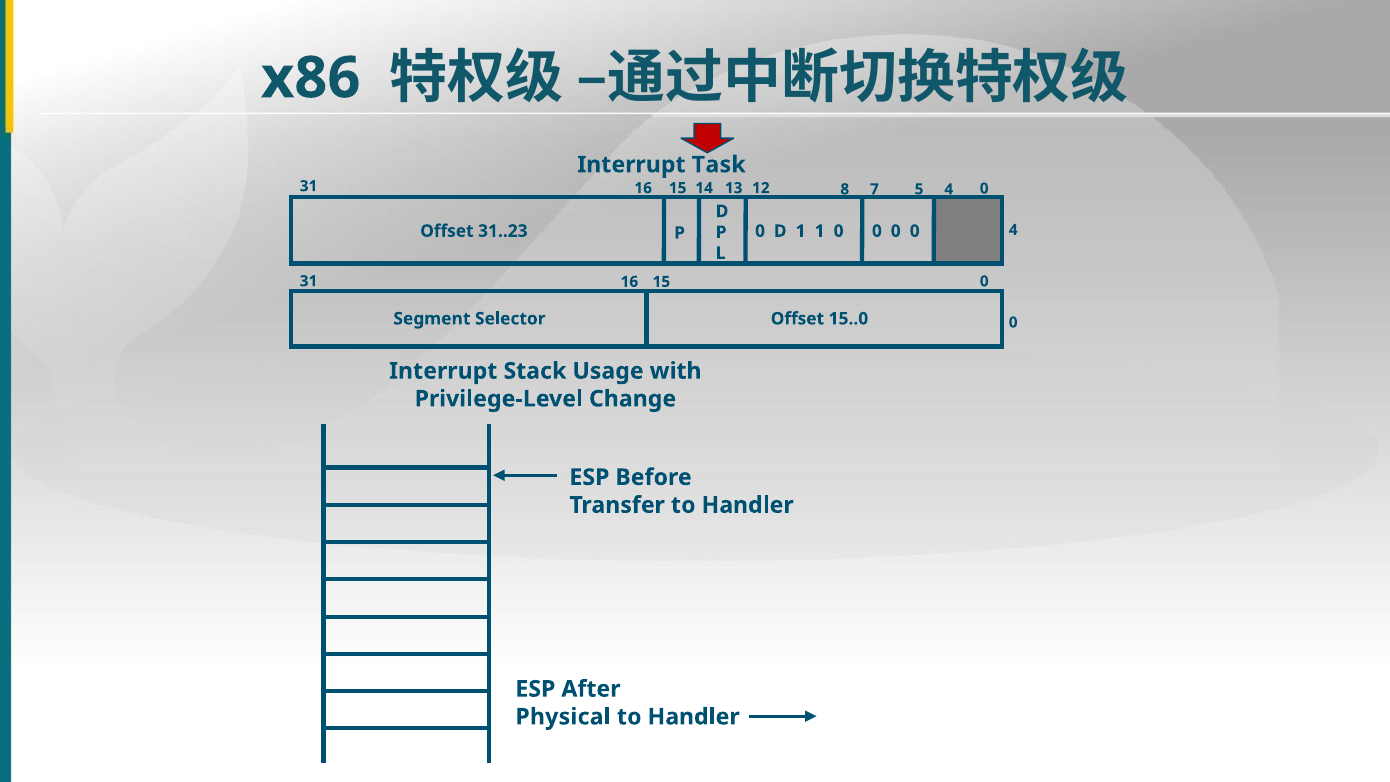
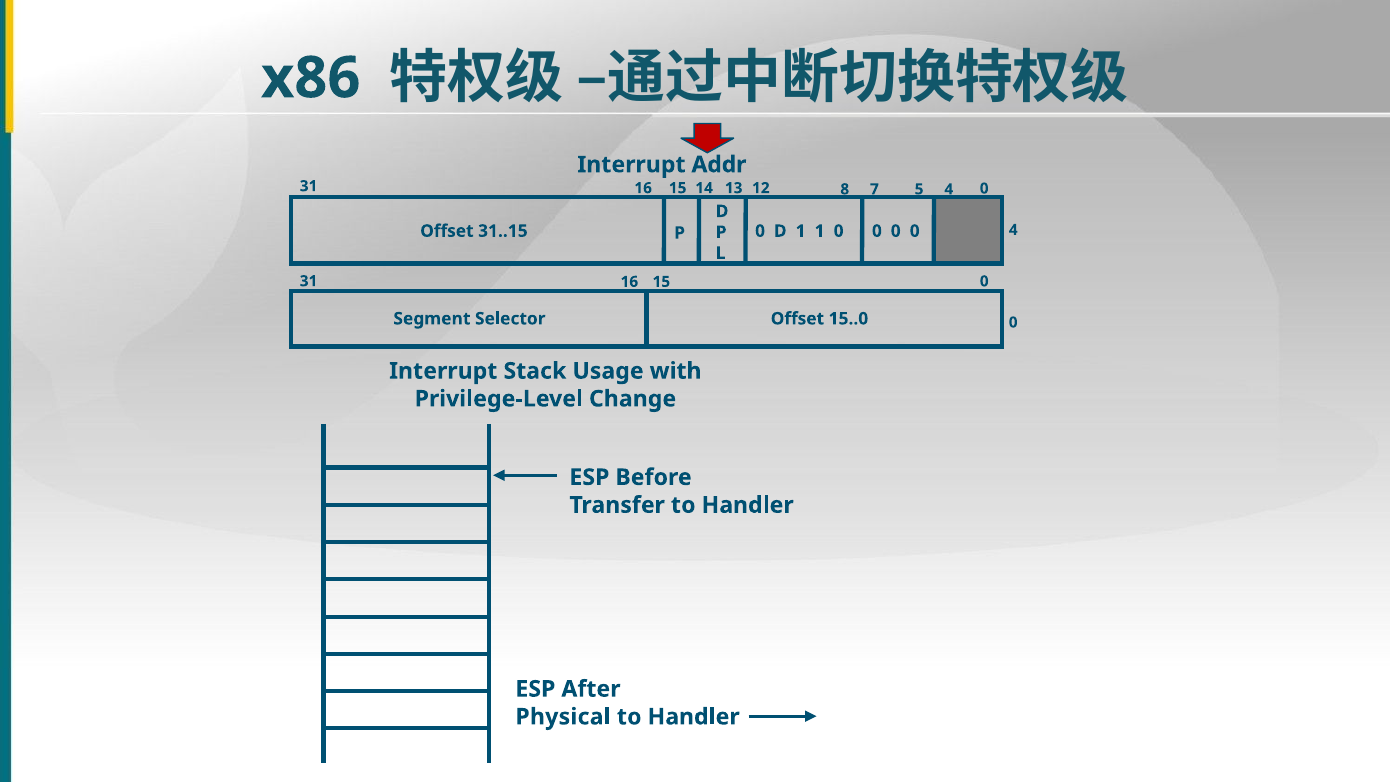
Task: Task -> Addr
31..23: 31..23 -> 31..15
